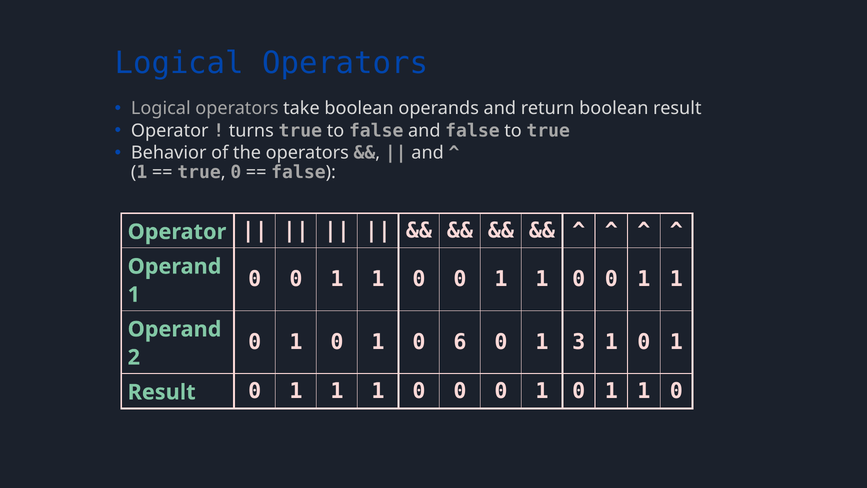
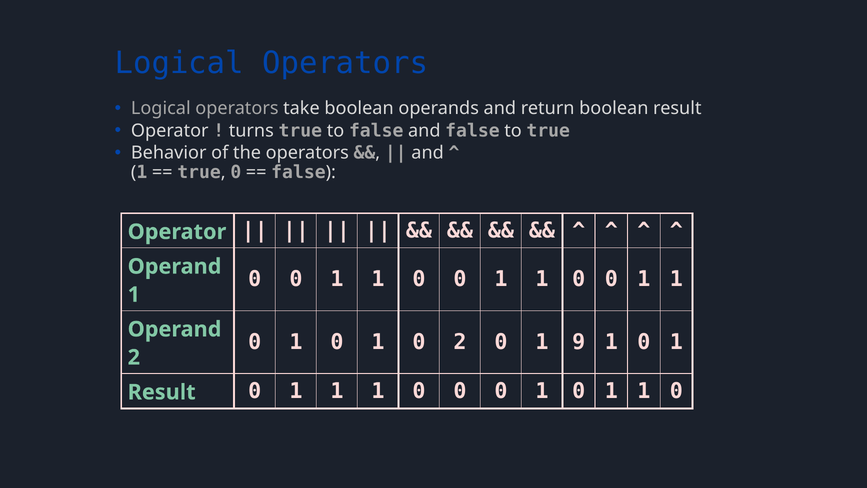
0 6: 6 -> 2
3: 3 -> 9
